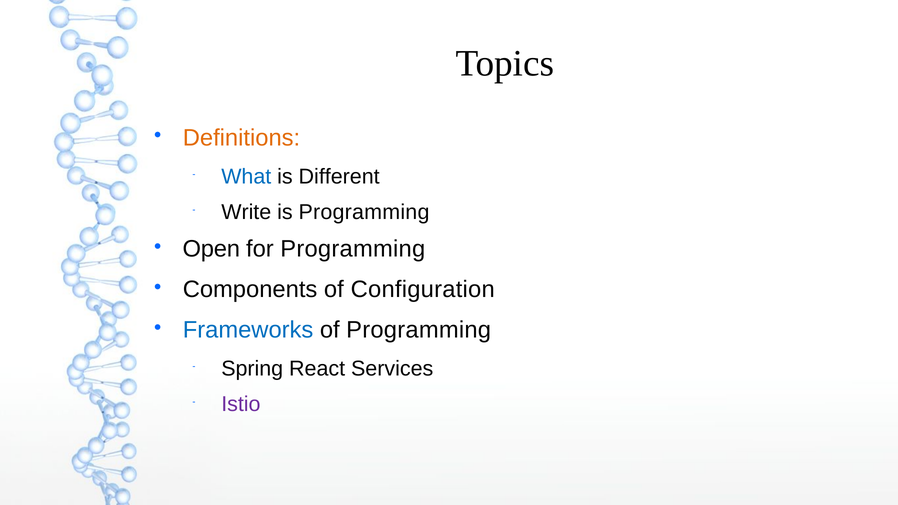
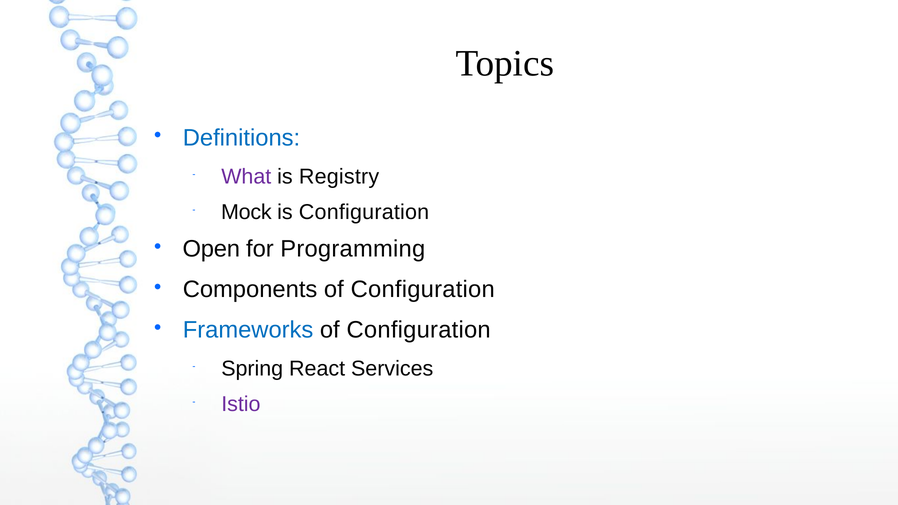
Definitions colour: orange -> blue
What colour: blue -> purple
Different: Different -> Registry
Write: Write -> Mock
is Programming: Programming -> Configuration
Programming at (419, 330): Programming -> Configuration
